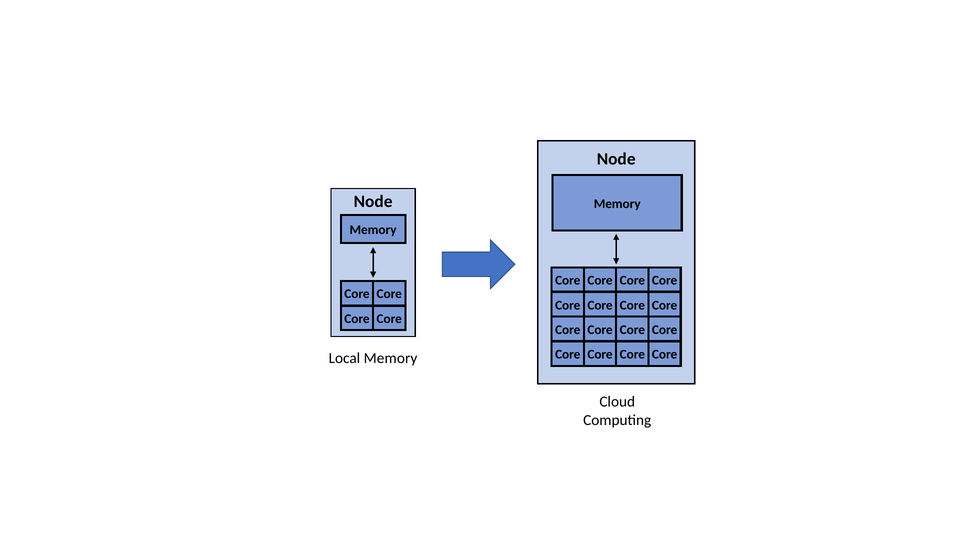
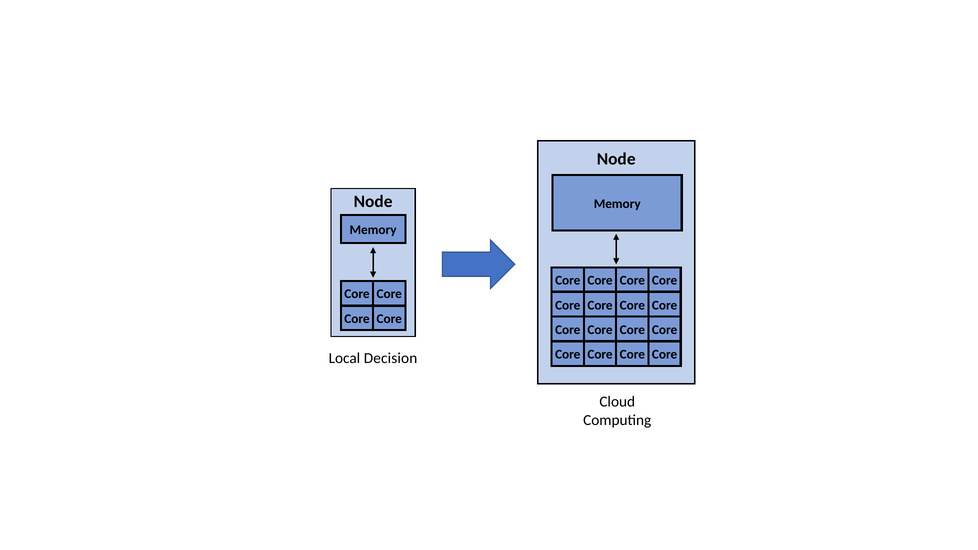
Local Memory: Memory -> Decision
